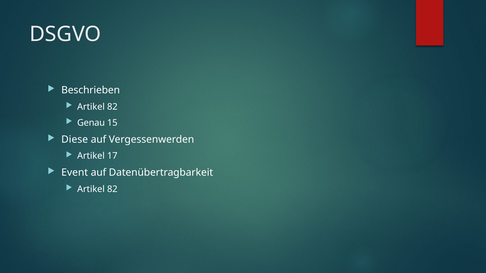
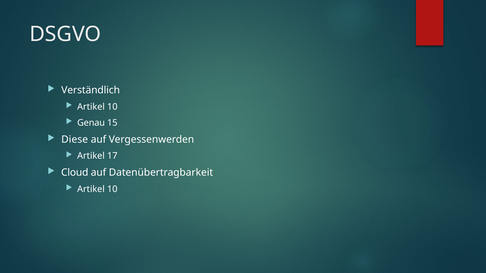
Beschrieben: Beschrieben -> Verständlich
82 at (112, 107): 82 -> 10
Event: Event -> Cloud
82 at (112, 189): 82 -> 10
